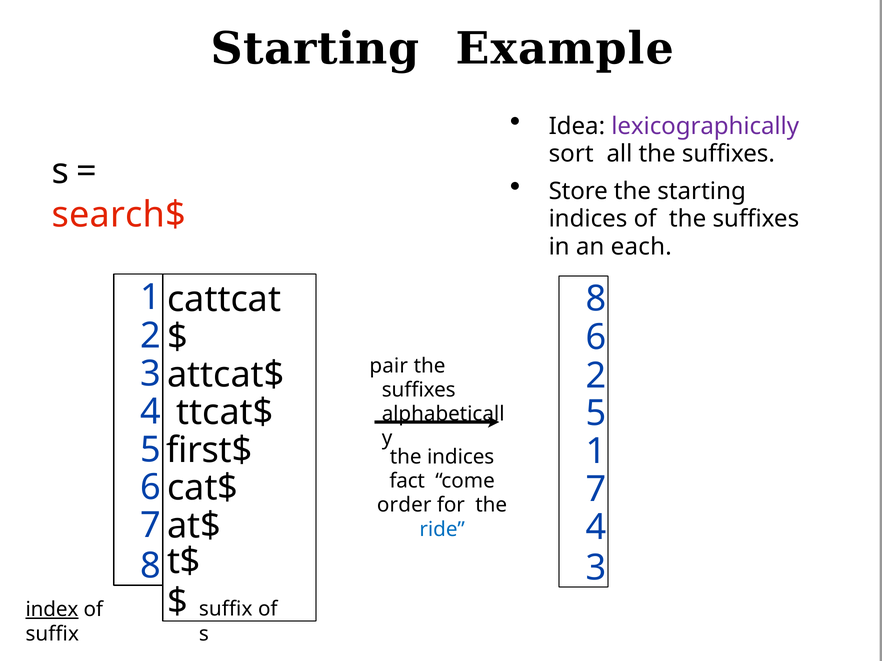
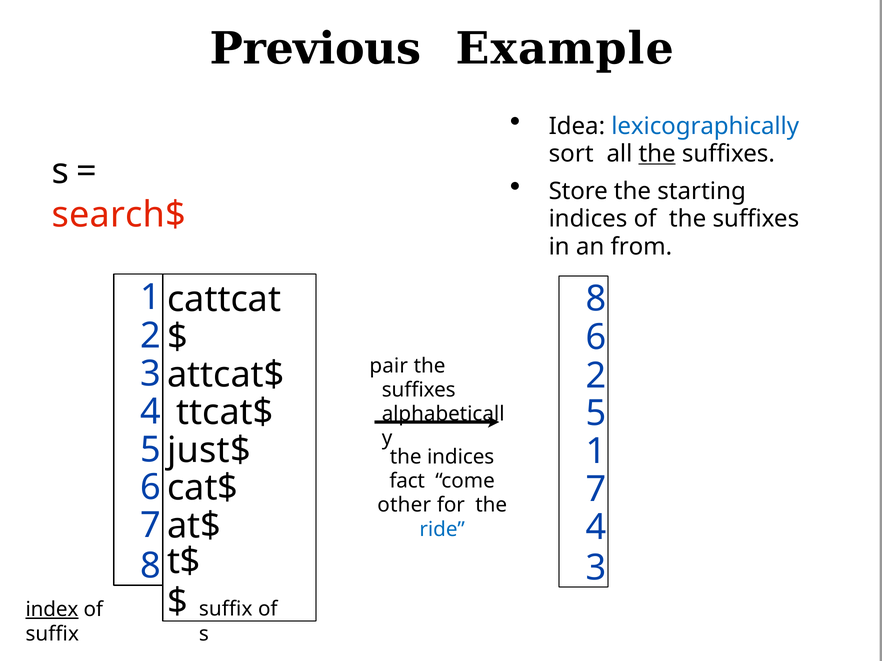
Starting at (315, 49): Starting -> Previous
lexicographically colour: purple -> blue
the at (657, 154) underline: none -> present
each: each -> from
first$: first$ -> just$
order: order -> other
